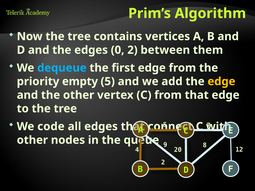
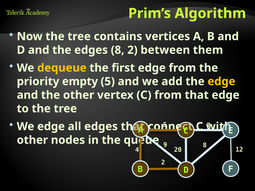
edges 0: 0 -> 8
dequeue colour: light blue -> yellow
We code: code -> edge
